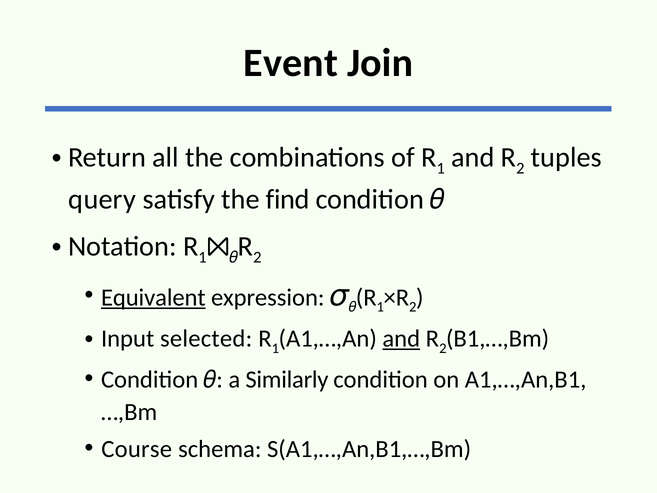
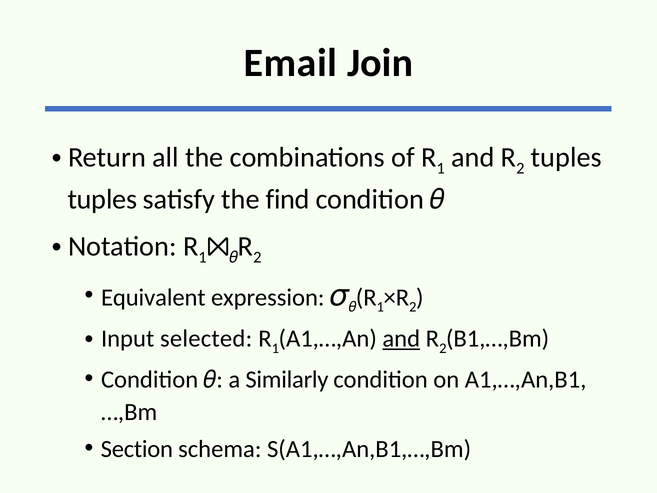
Event: Event -> Email
query at (102, 199): query -> tuples
Equivalent underline: present -> none
Course: Course -> Section
